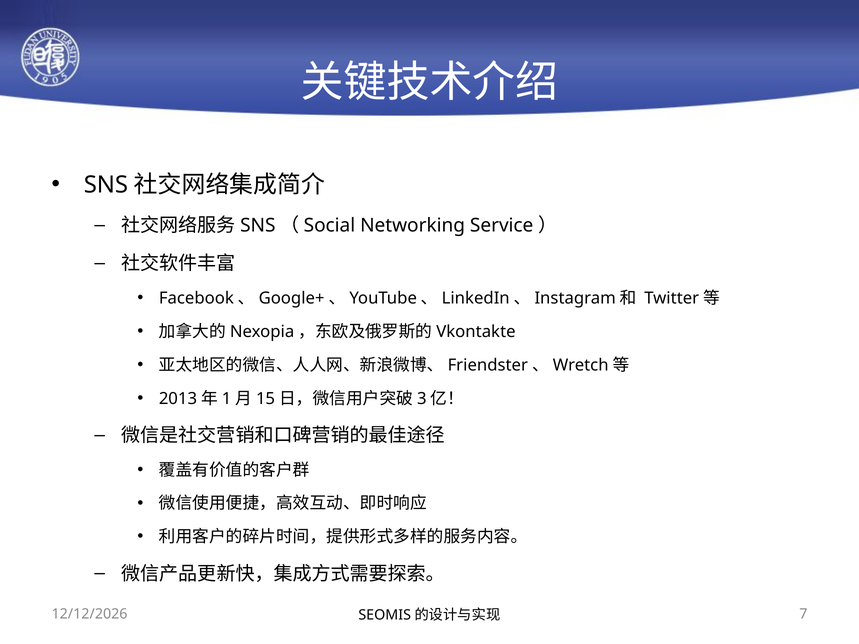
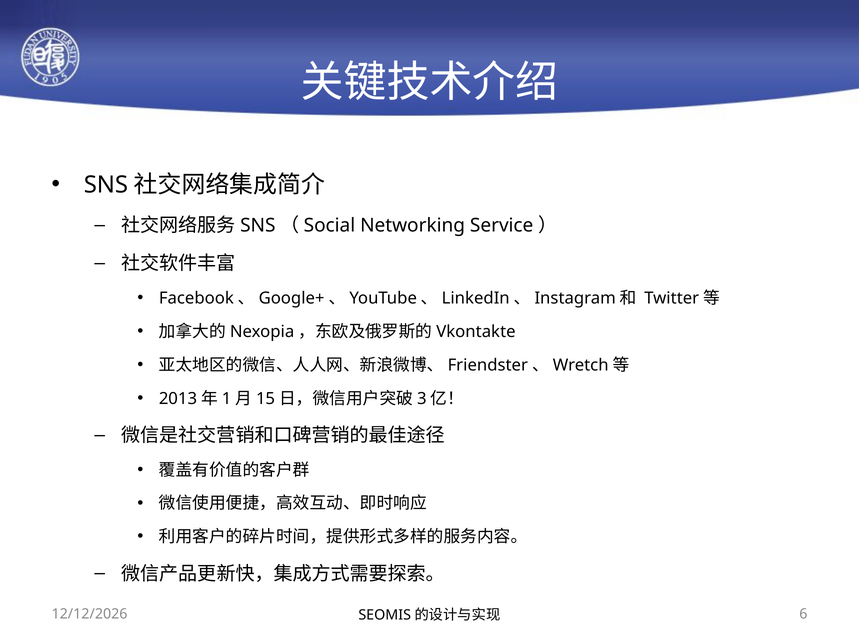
7: 7 -> 6
